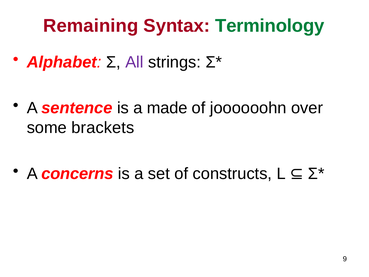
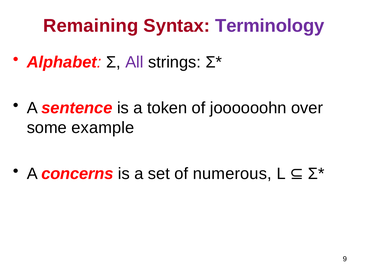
Terminology colour: green -> purple
made: made -> token
brackets: brackets -> example
constructs: constructs -> numerous
